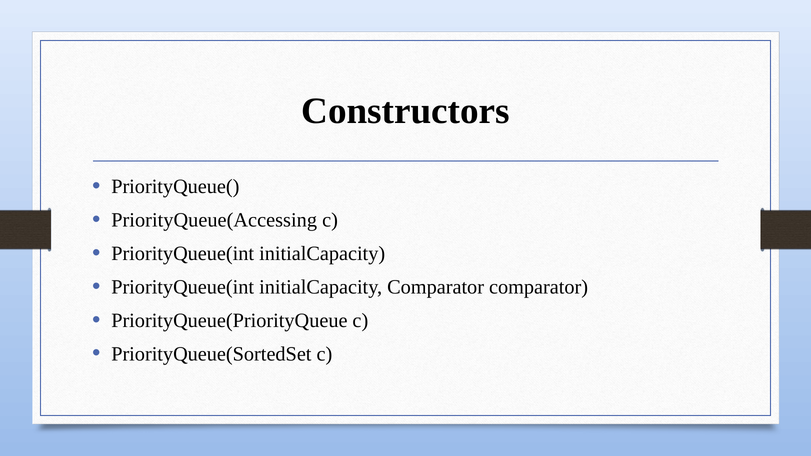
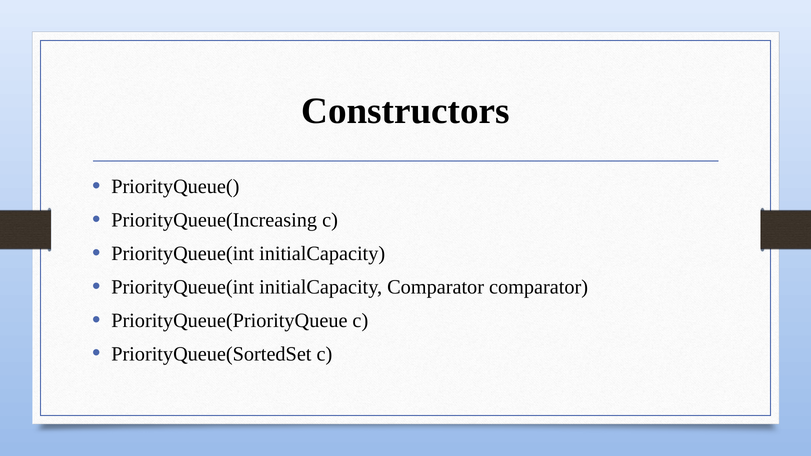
PriorityQueue(Accessing: PriorityQueue(Accessing -> PriorityQueue(Increasing
